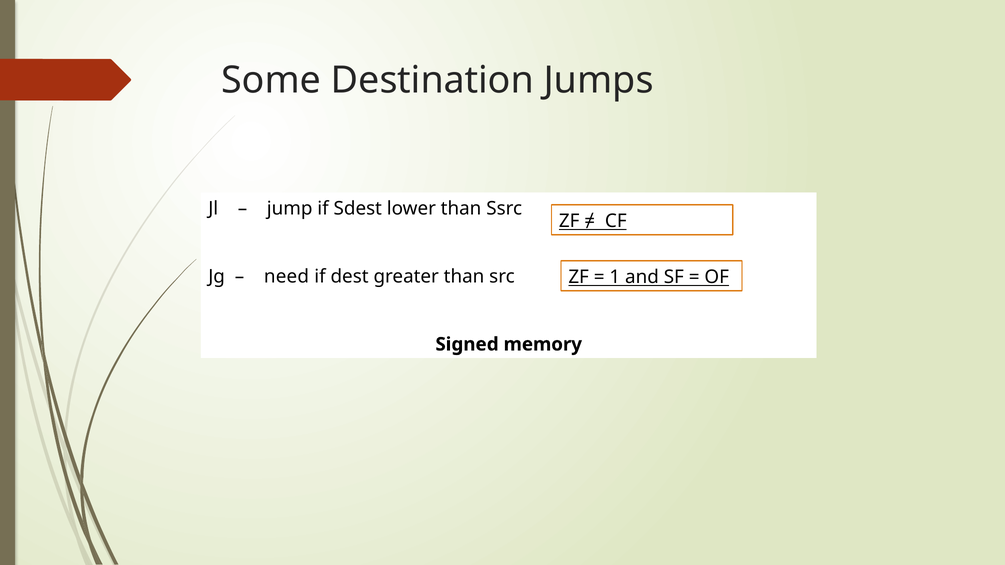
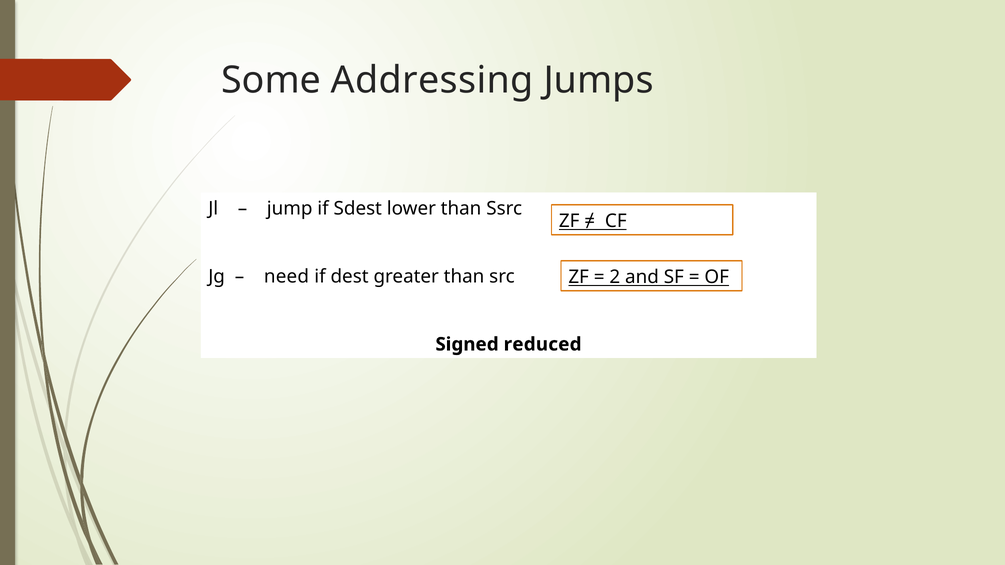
Destination: Destination -> Addressing
1: 1 -> 2
memory: memory -> reduced
